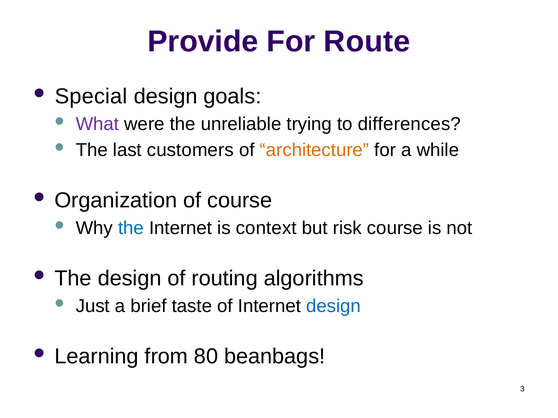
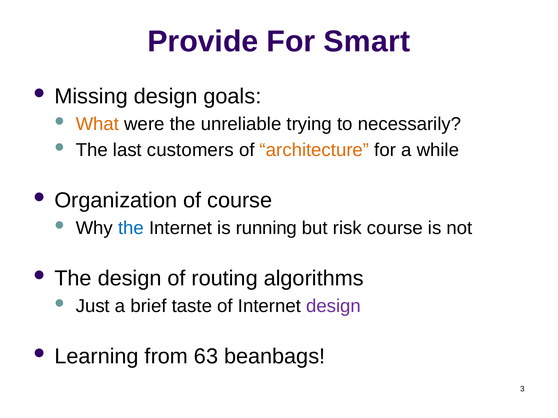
Route: Route -> Smart
Special: Special -> Missing
What colour: purple -> orange
differences: differences -> necessarily
context: context -> running
design at (333, 306) colour: blue -> purple
80: 80 -> 63
